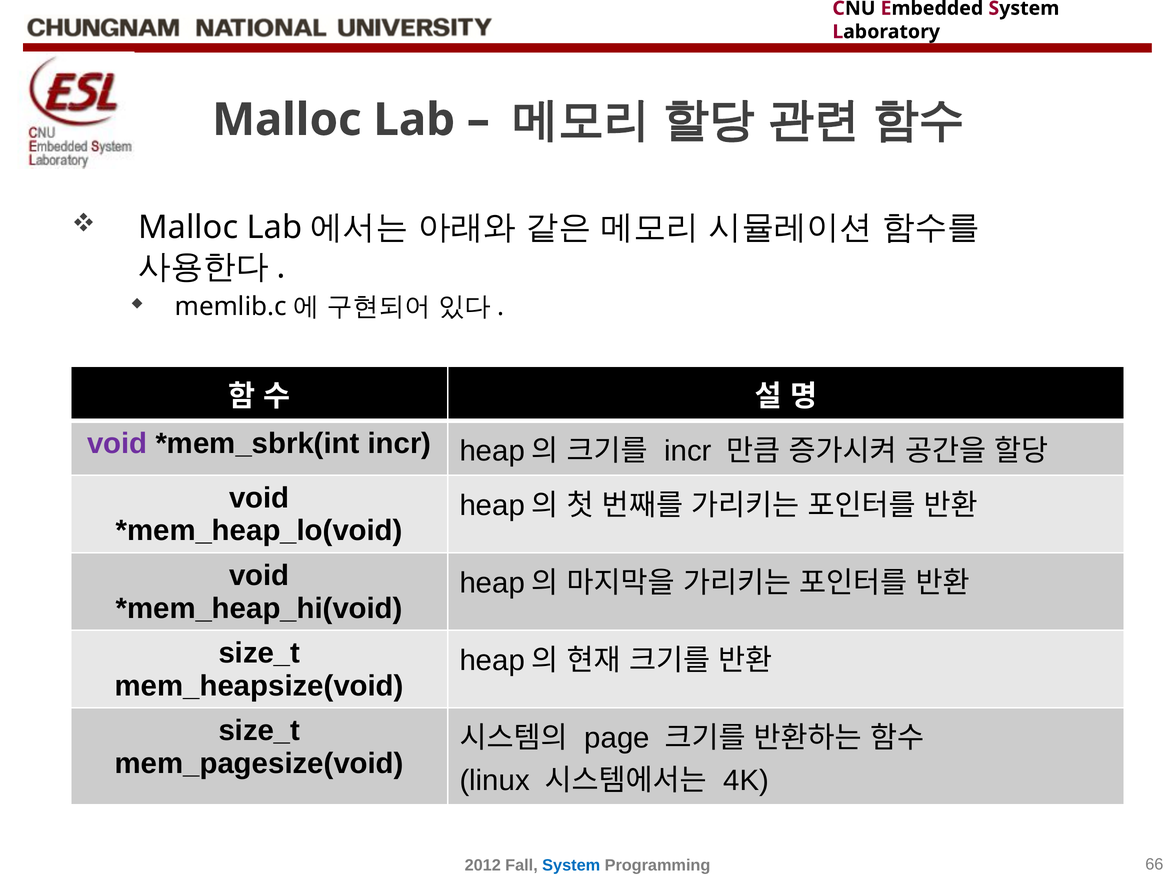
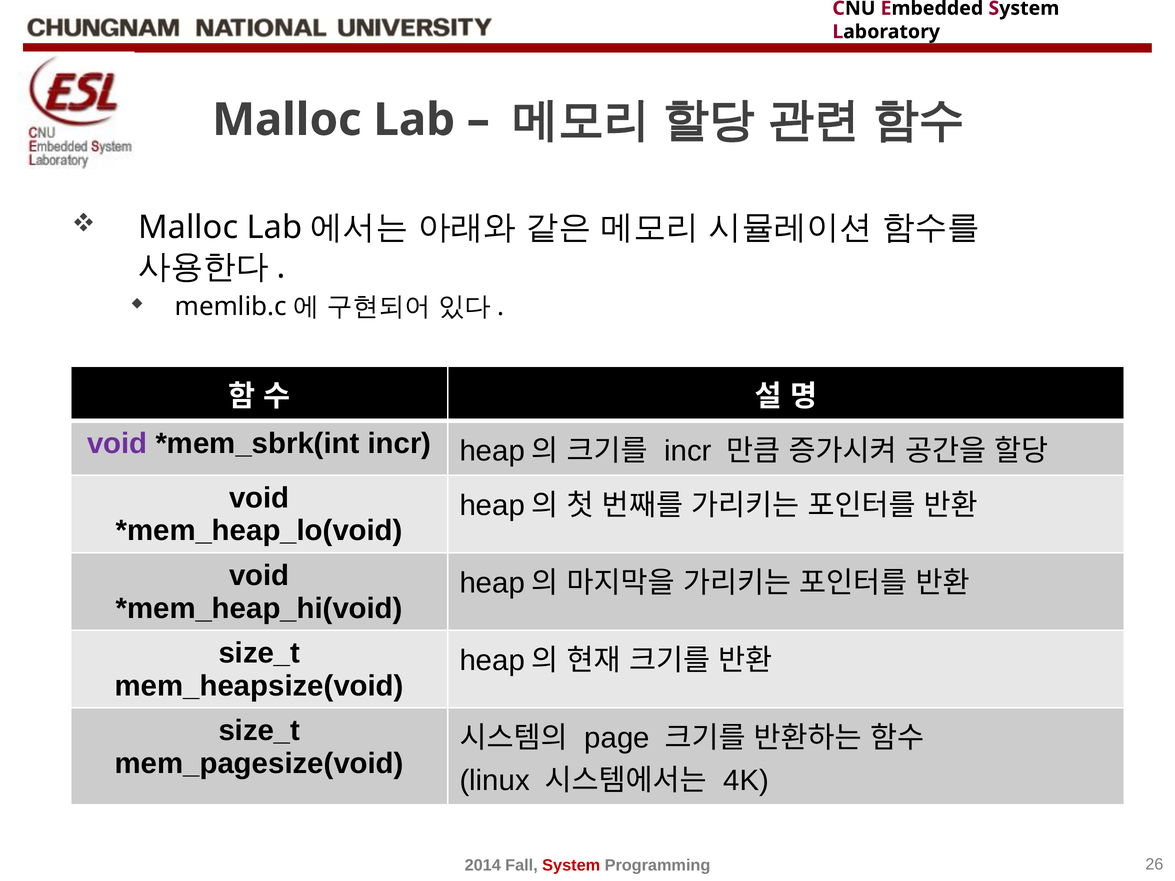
2012: 2012 -> 2014
System at (571, 866) colour: blue -> red
66: 66 -> 26
